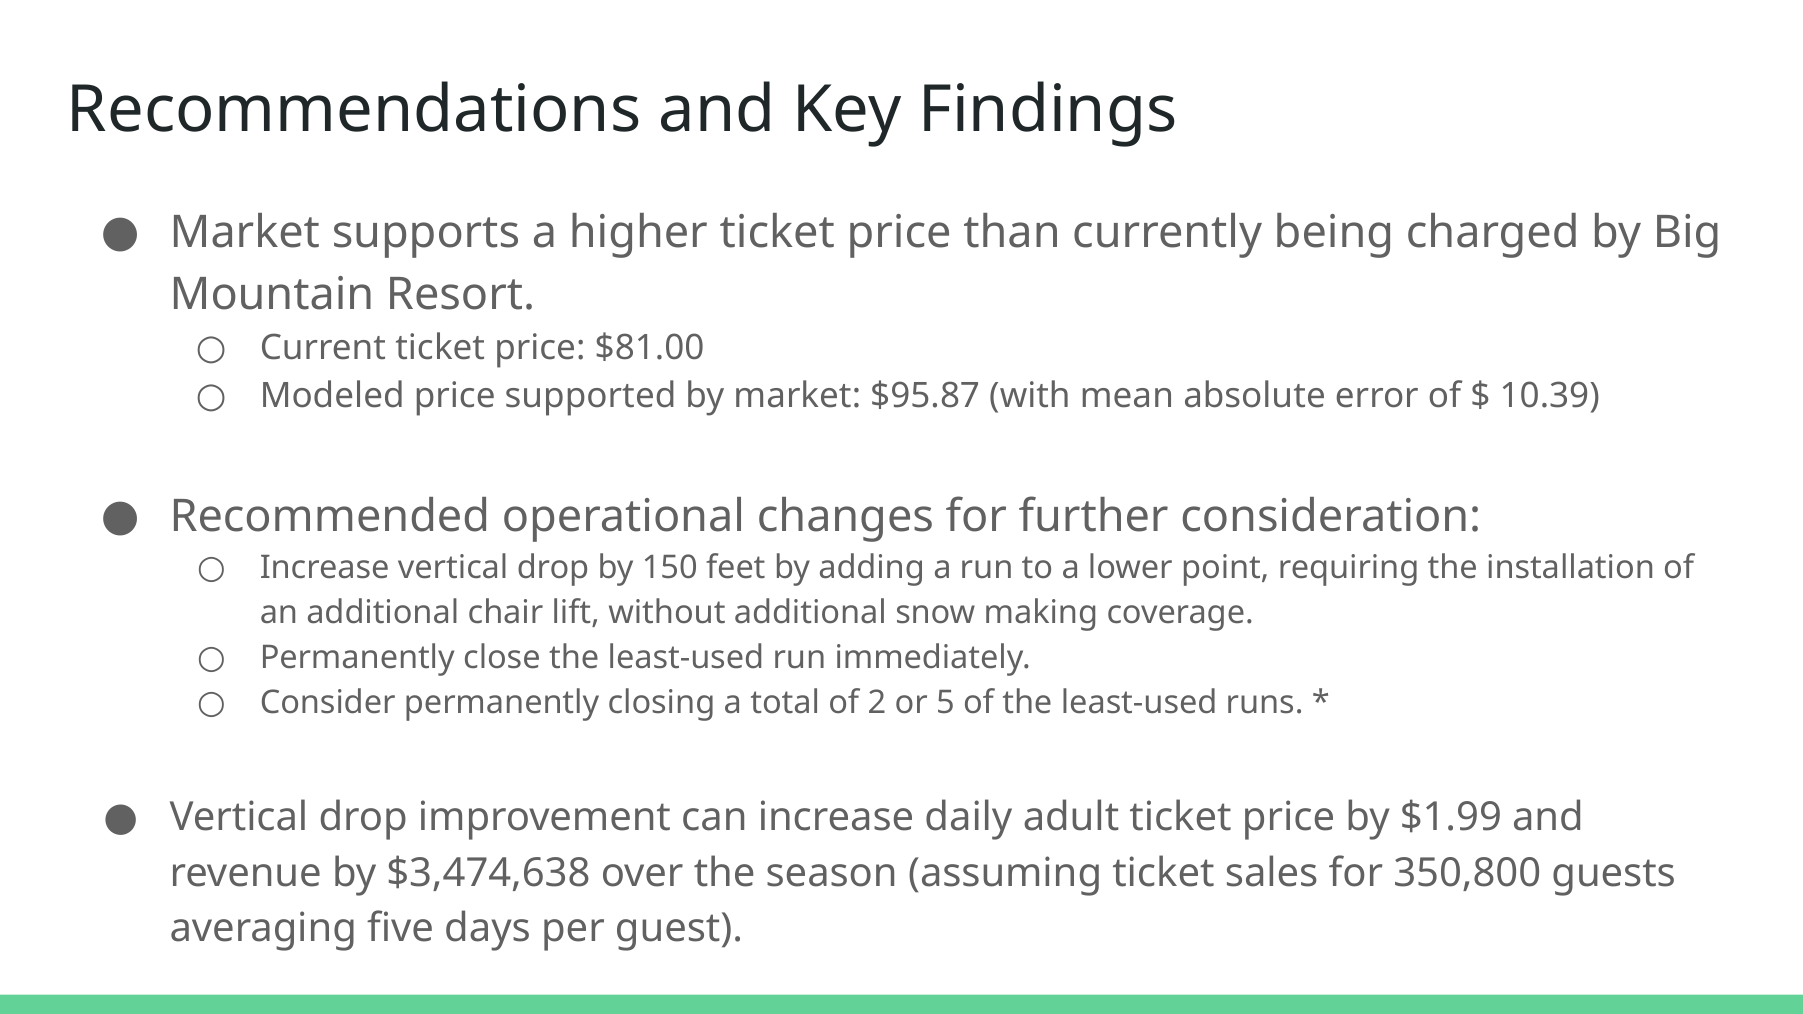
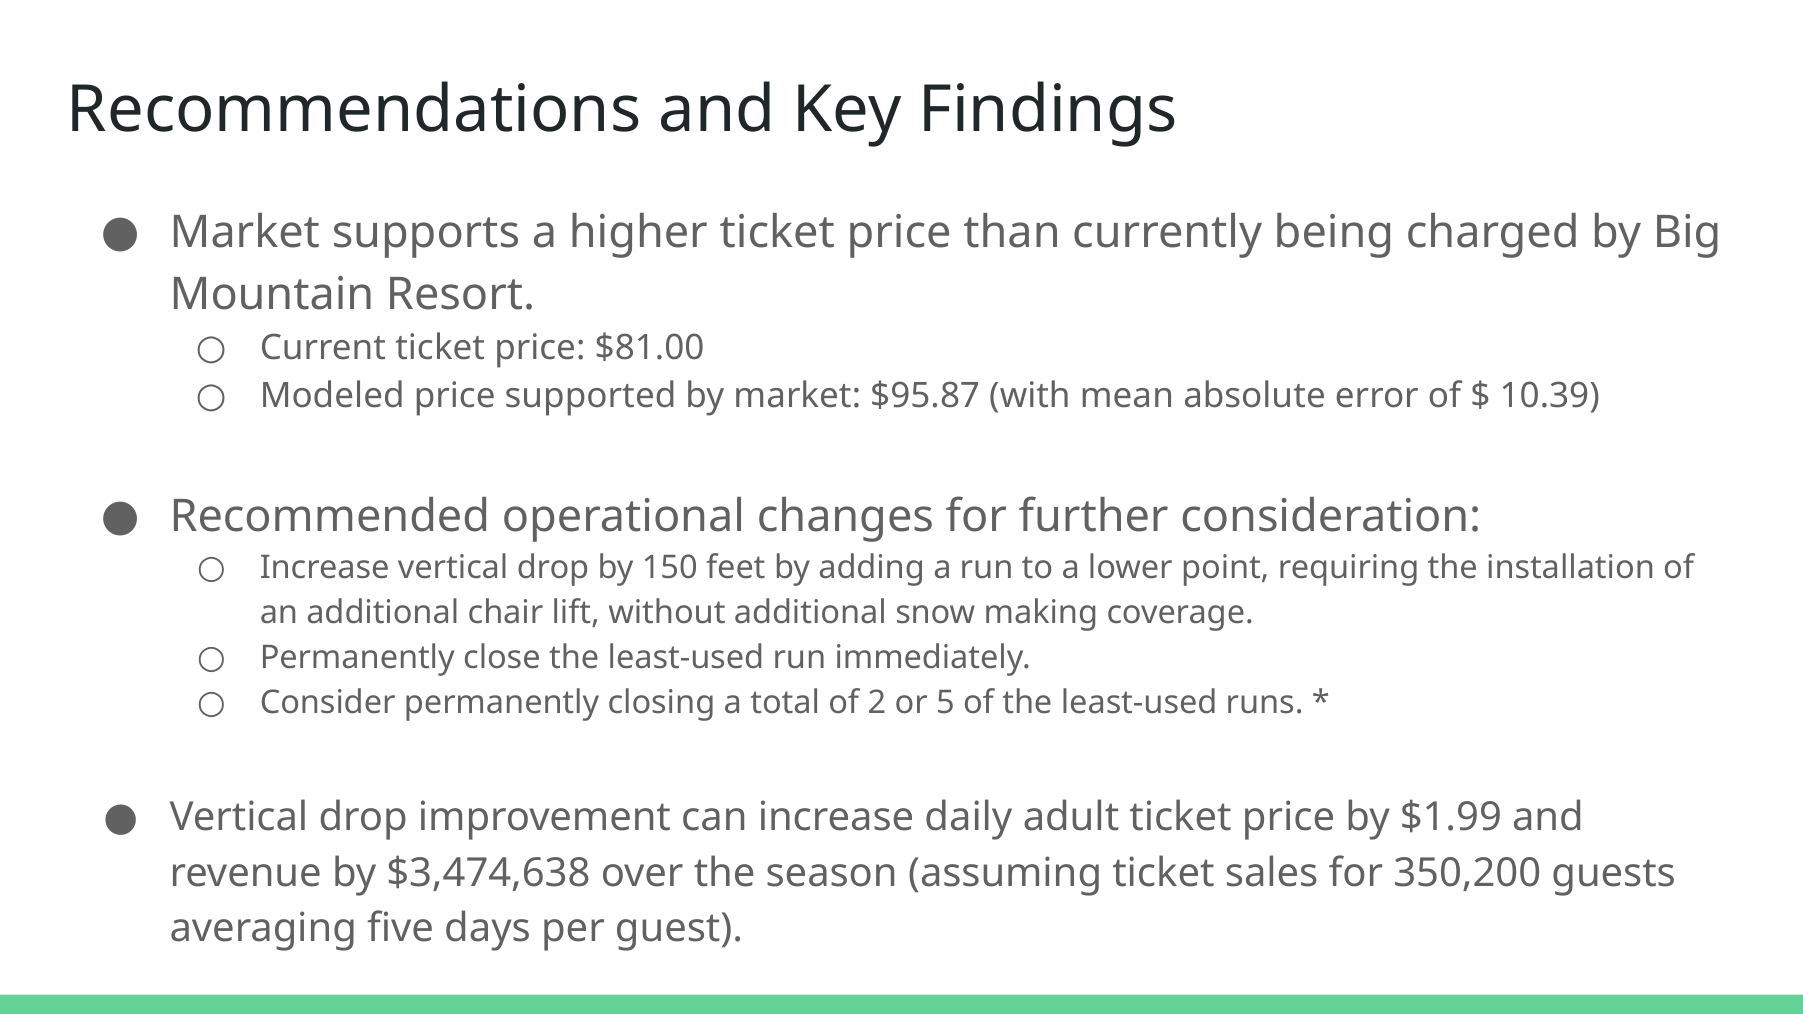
350,800: 350,800 -> 350,200
